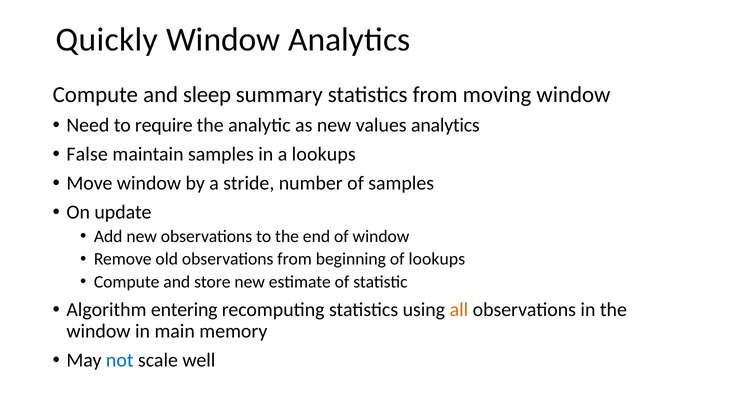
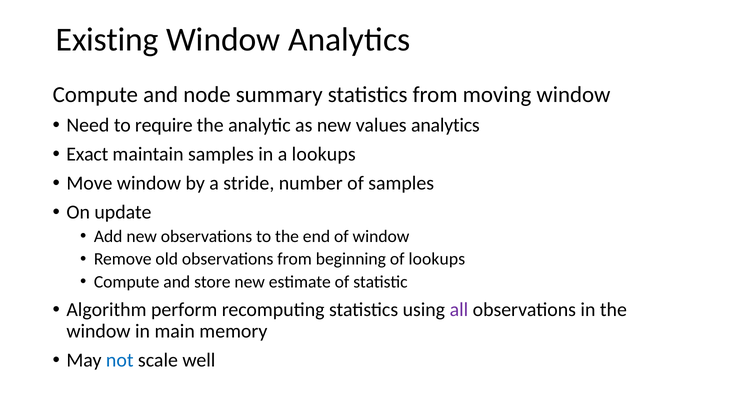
Quickly: Quickly -> Existing
sleep: sleep -> node
False: False -> Exact
entering: entering -> perform
all colour: orange -> purple
